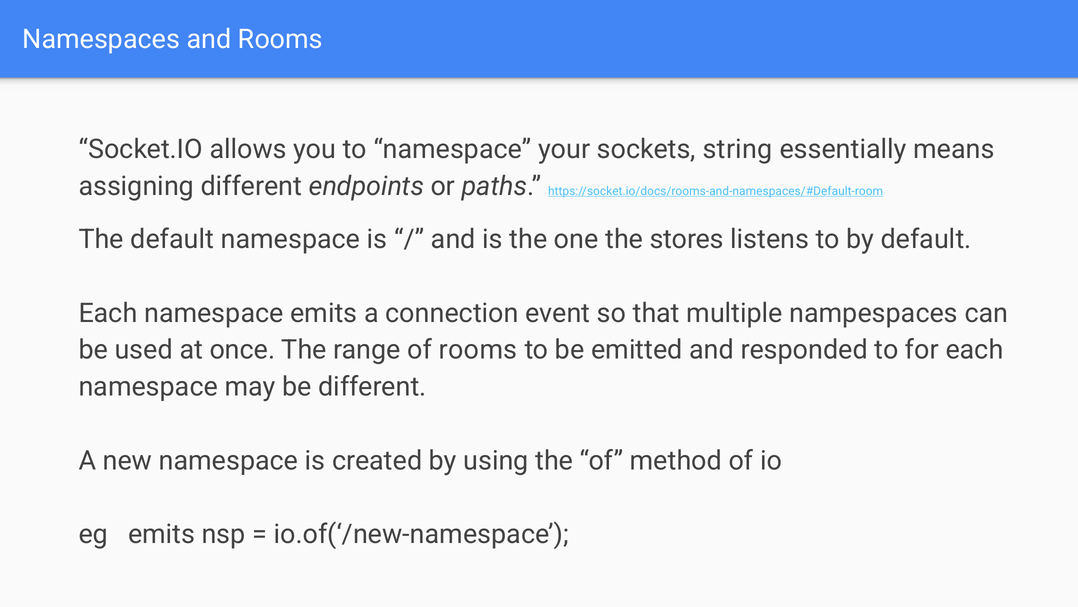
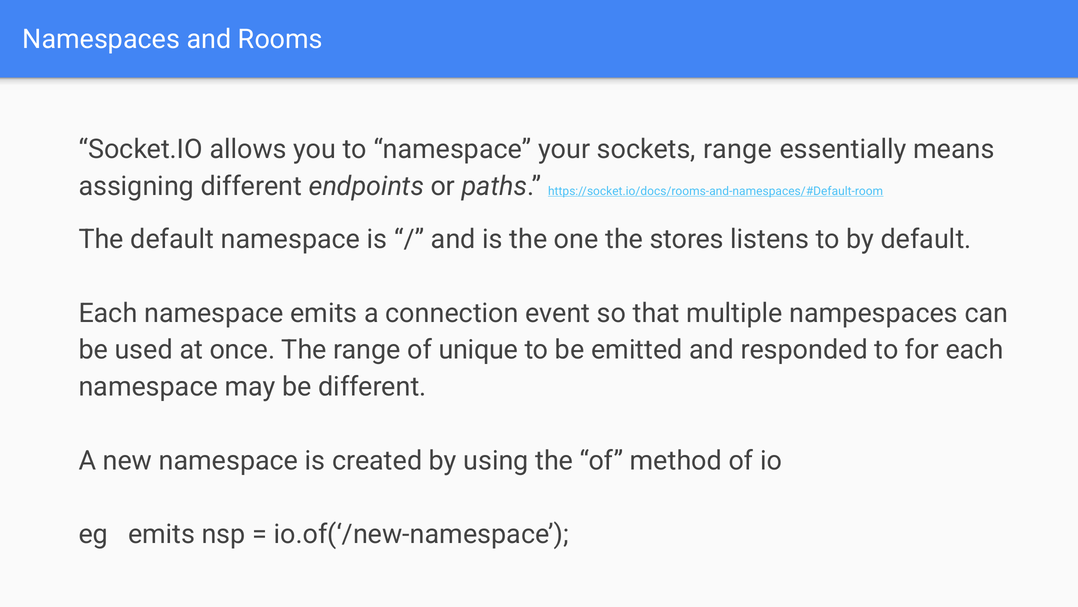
sockets string: string -> range
of rooms: rooms -> unique
